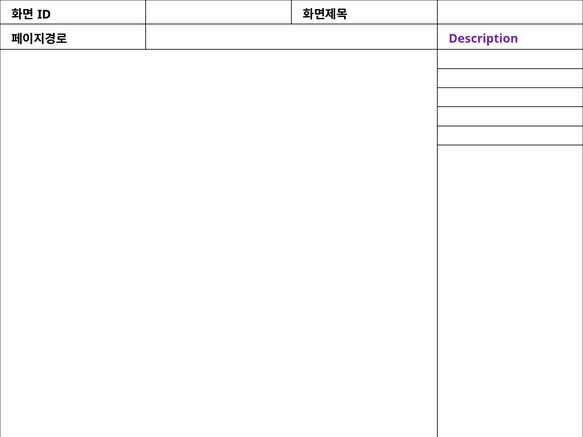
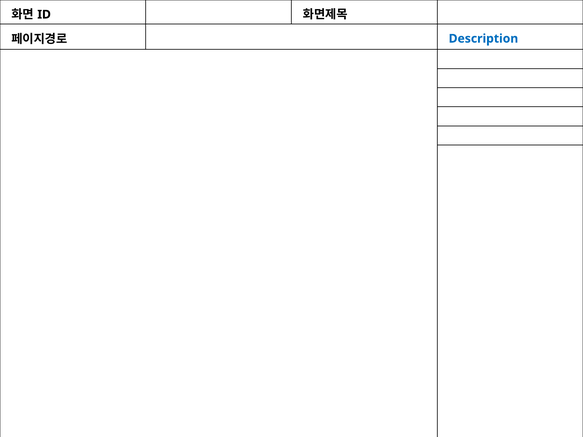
Description colour: purple -> blue
